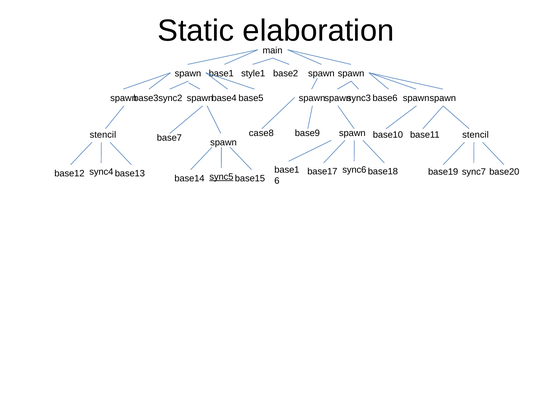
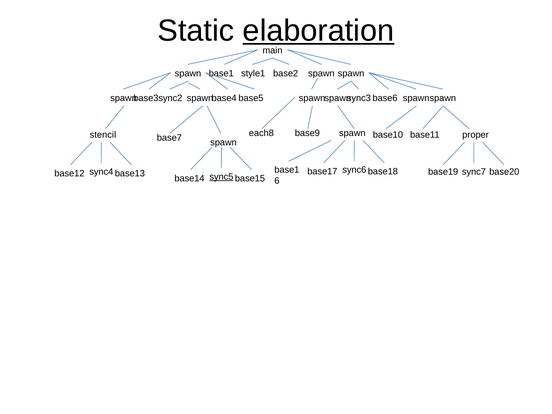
elaboration underline: none -> present
case8: case8 -> each8
base7 stencil: stencil -> proper
